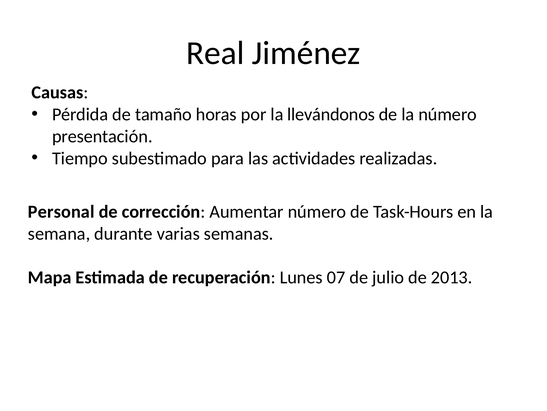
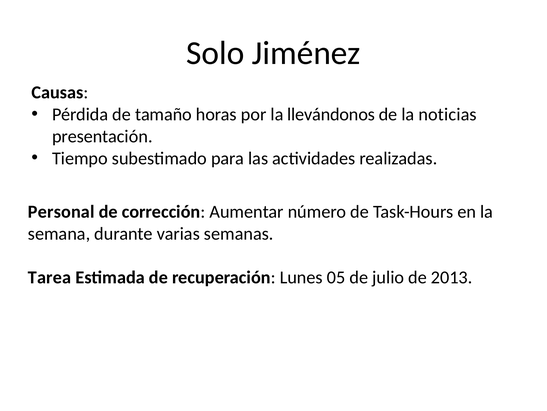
Real: Real -> Solo
la número: número -> noticias
Mapa: Mapa -> Tarea
07: 07 -> 05
